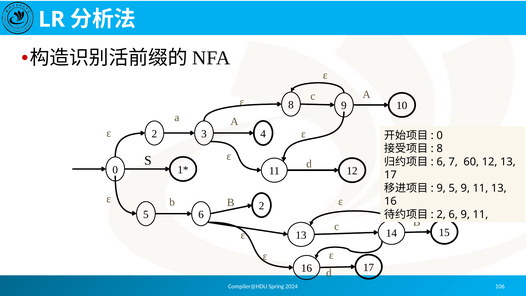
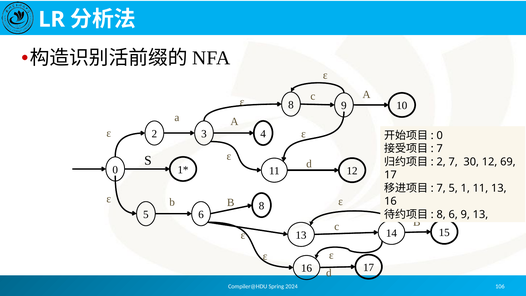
8 at (440, 149): 8 -> 7
6 at (441, 162): 6 -> 2
60: 60 -> 30
12 13: 13 -> 69
9 at (441, 188): 9 -> 7
5 9: 9 -> 1
b 2: 2 -> 8
2 at (441, 214): 2 -> 8
6 9 11: 11 -> 13
